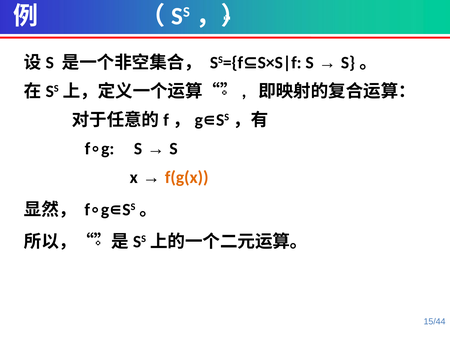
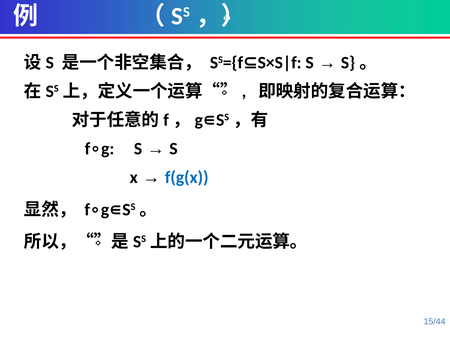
f(g(x colour: orange -> blue
